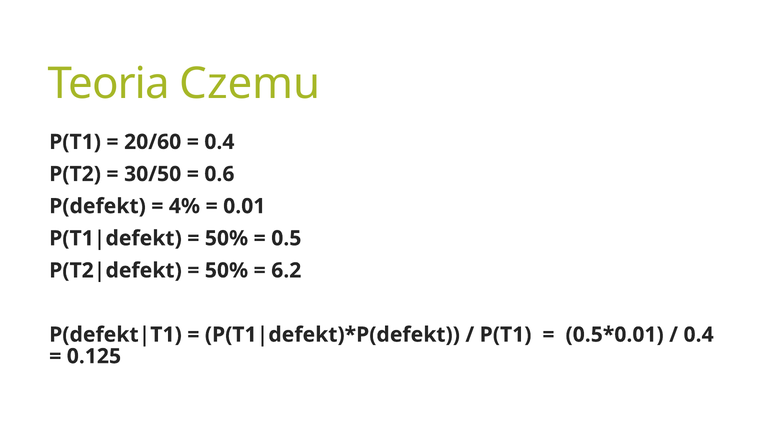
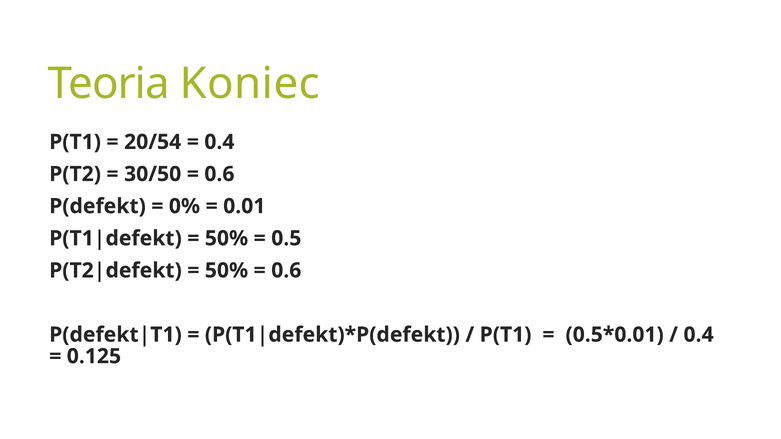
Czemu: Czemu -> Koniec
20/60: 20/60 -> 20/54
4%: 4% -> 0%
6.2 at (286, 271): 6.2 -> 0.6
